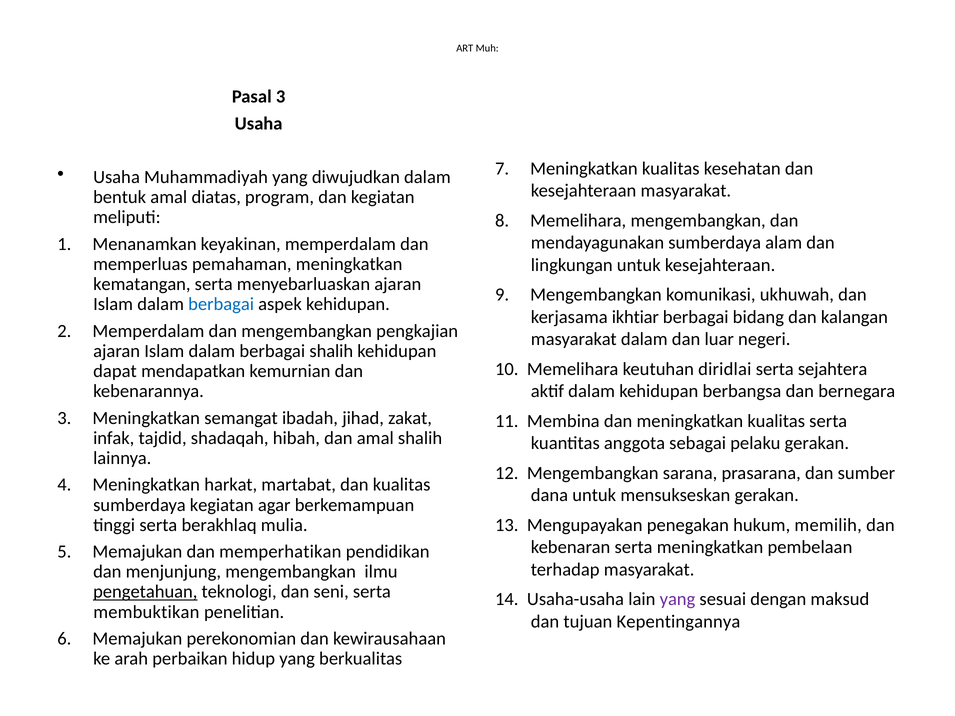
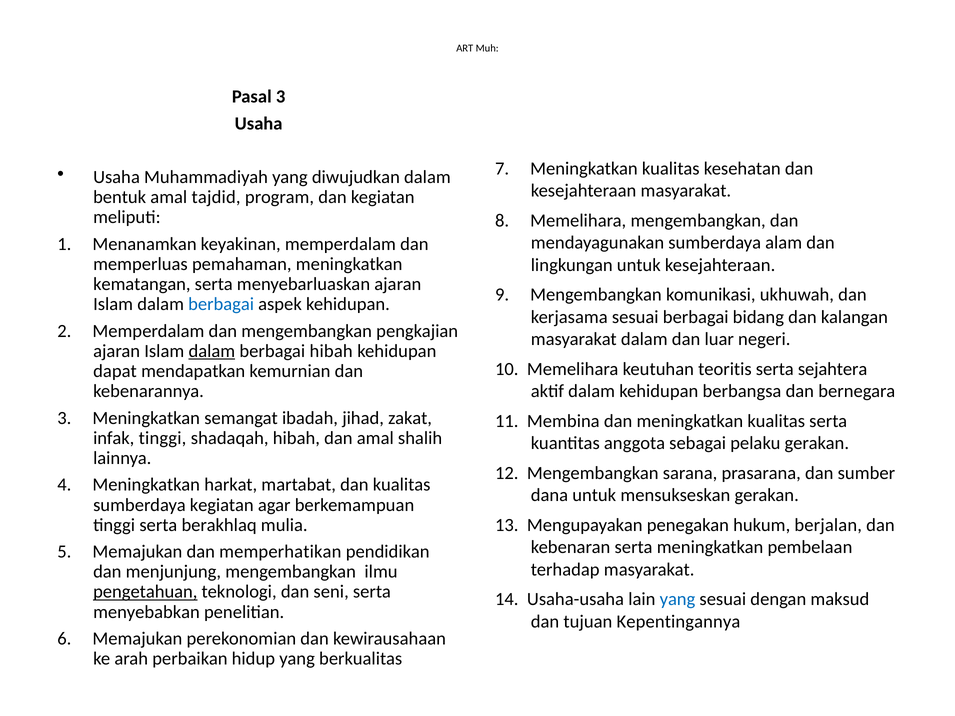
diatas: diatas -> tajdid
kerjasama ikhtiar: ikhtiar -> sesuai
dalam at (212, 351) underline: none -> present
berbagai shalih: shalih -> hibah
diridlai: diridlai -> teoritis
infak tajdid: tajdid -> tinggi
memilih: memilih -> berjalan
yang at (677, 600) colour: purple -> blue
membuktikan: membuktikan -> menyebabkan
